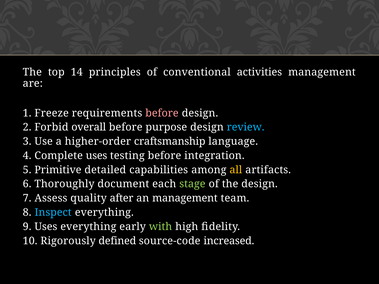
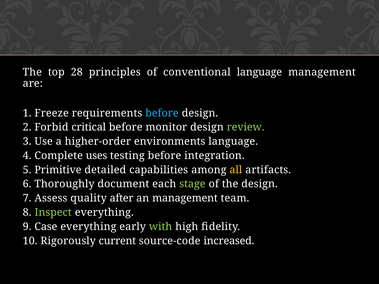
14: 14 -> 28
conventional activities: activities -> language
before at (162, 113) colour: pink -> light blue
overall: overall -> critical
purpose: purpose -> monitor
review colour: light blue -> light green
craftsmanship: craftsmanship -> environments
Inspect colour: light blue -> light green
9 Uses: Uses -> Case
defined: defined -> current
